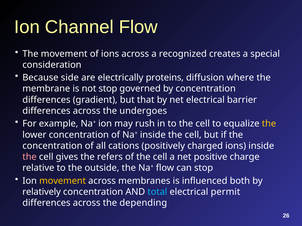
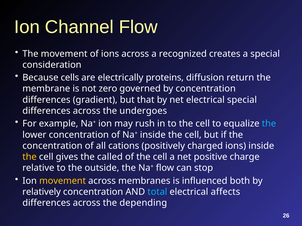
side: side -> cells
where: where -> return
not stop: stop -> zero
electrical barrier: barrier -> special
the at (269, 124) colour: yellow -> light blue
the at (30, 157) colour: pink -> yellow
refers: refers -> called
permit: permit -> affects
